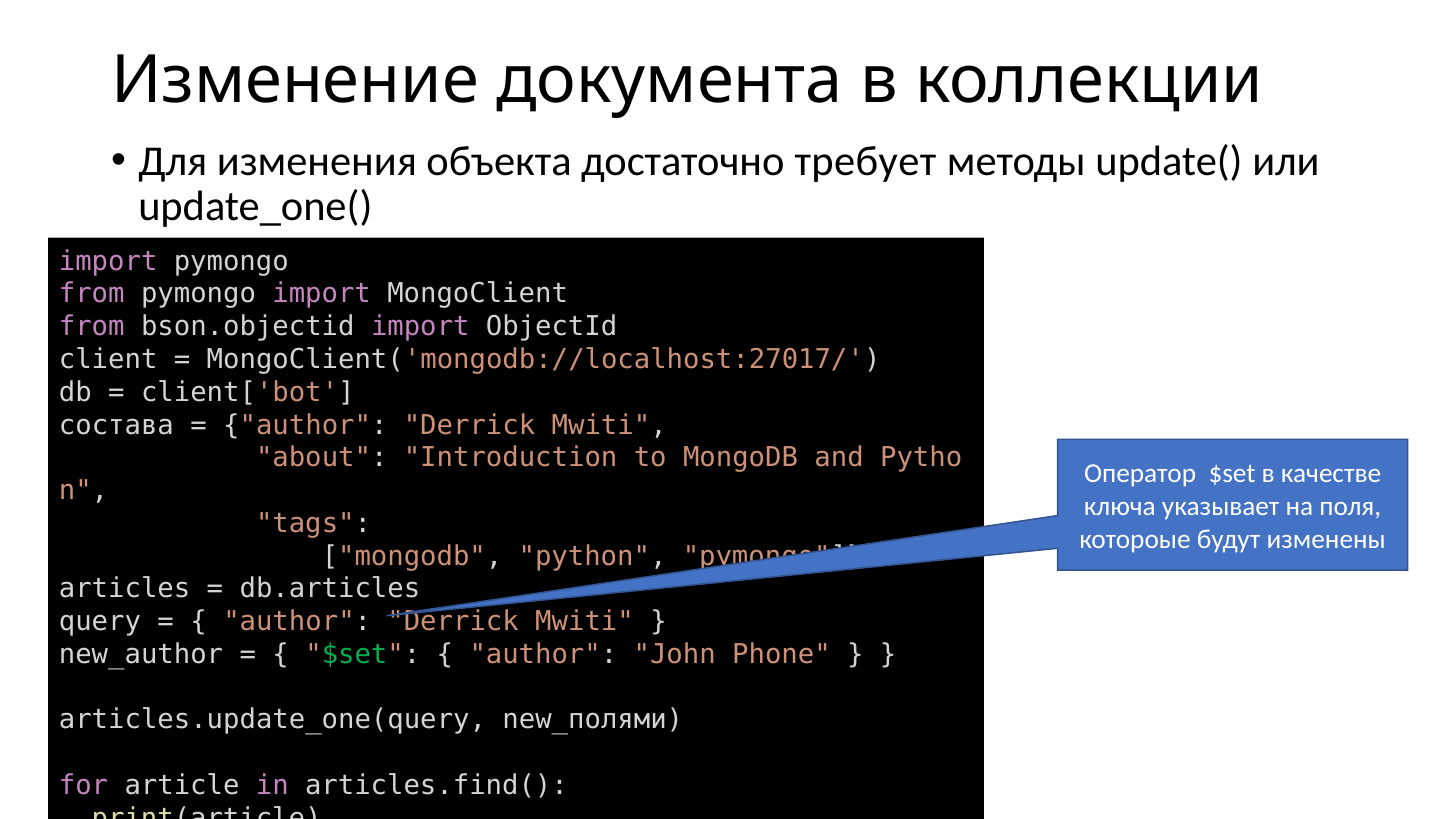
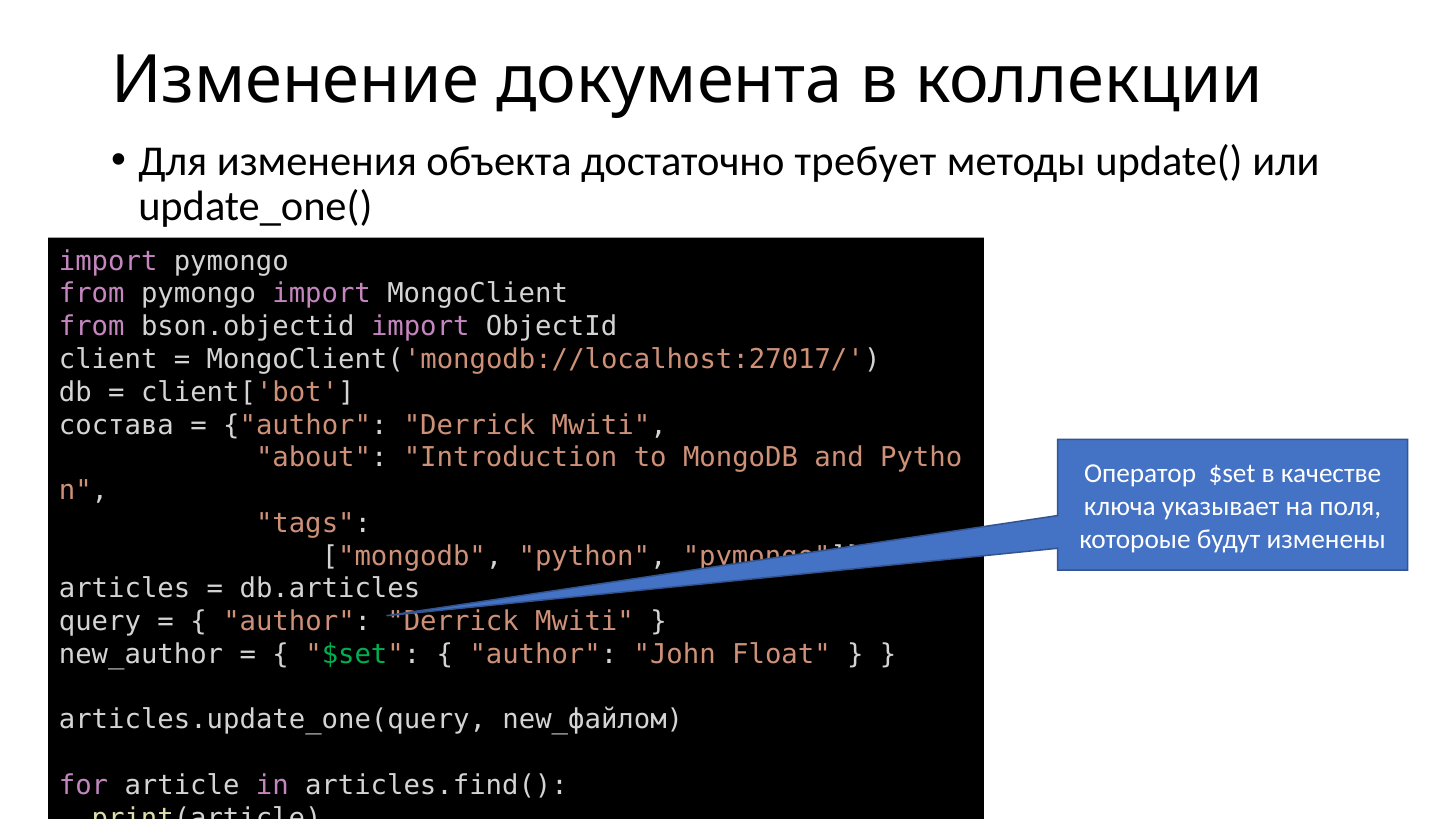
Phone: Phone -> Float
new_полями: new_полями -> new_файлом
